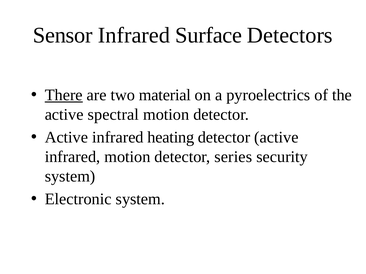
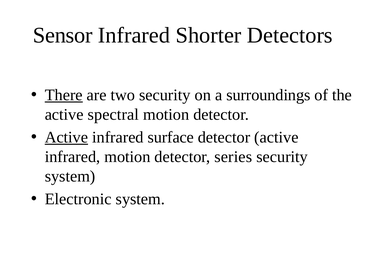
Surface: Surface -> Shorter
two material: material -> security
pyroelectrics: pyroelectrics -> surroundings
Active at (66, 138) underline: none -> present
heating: heating -> surface
